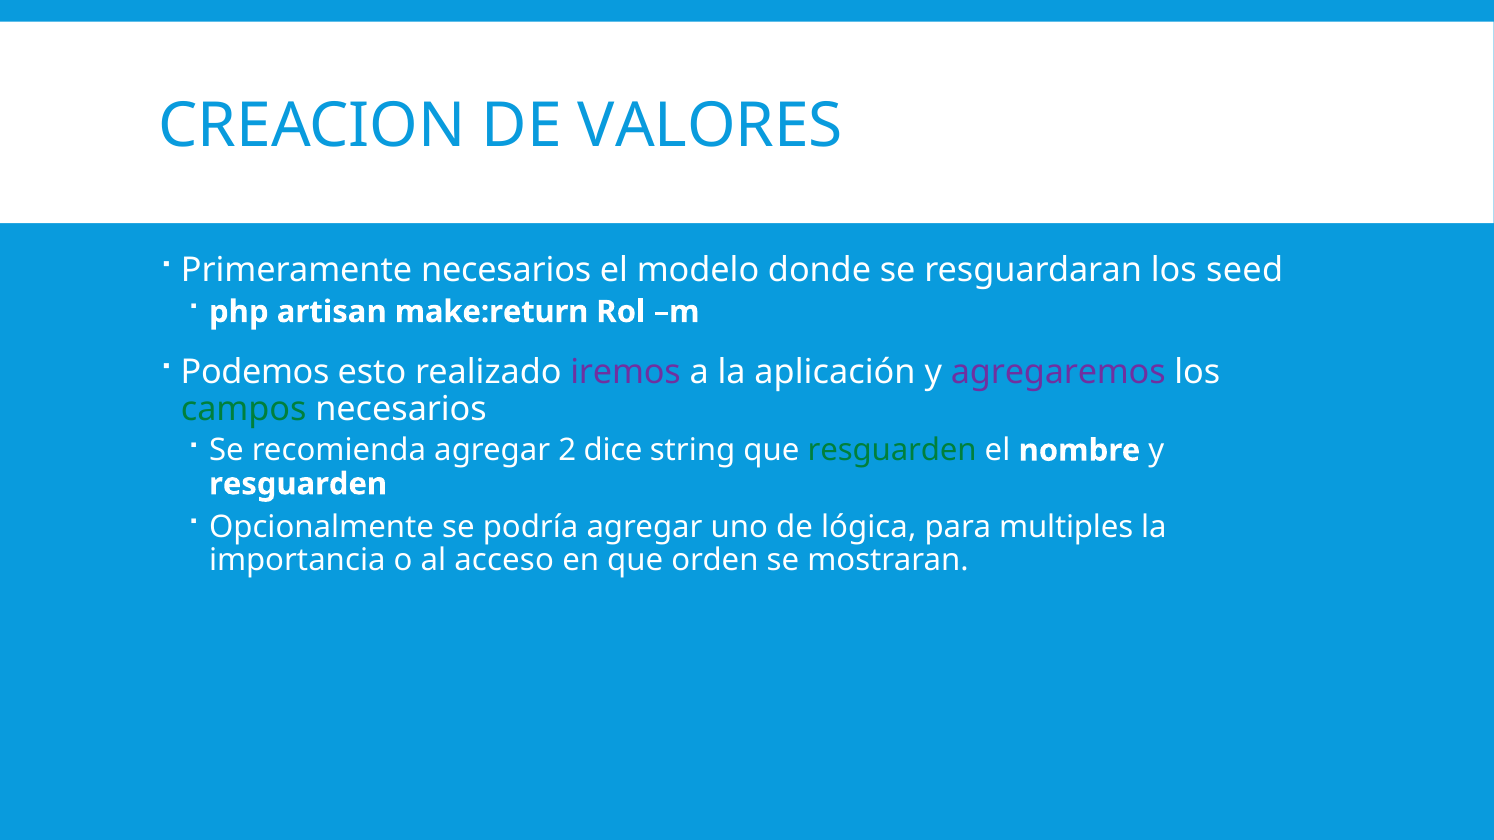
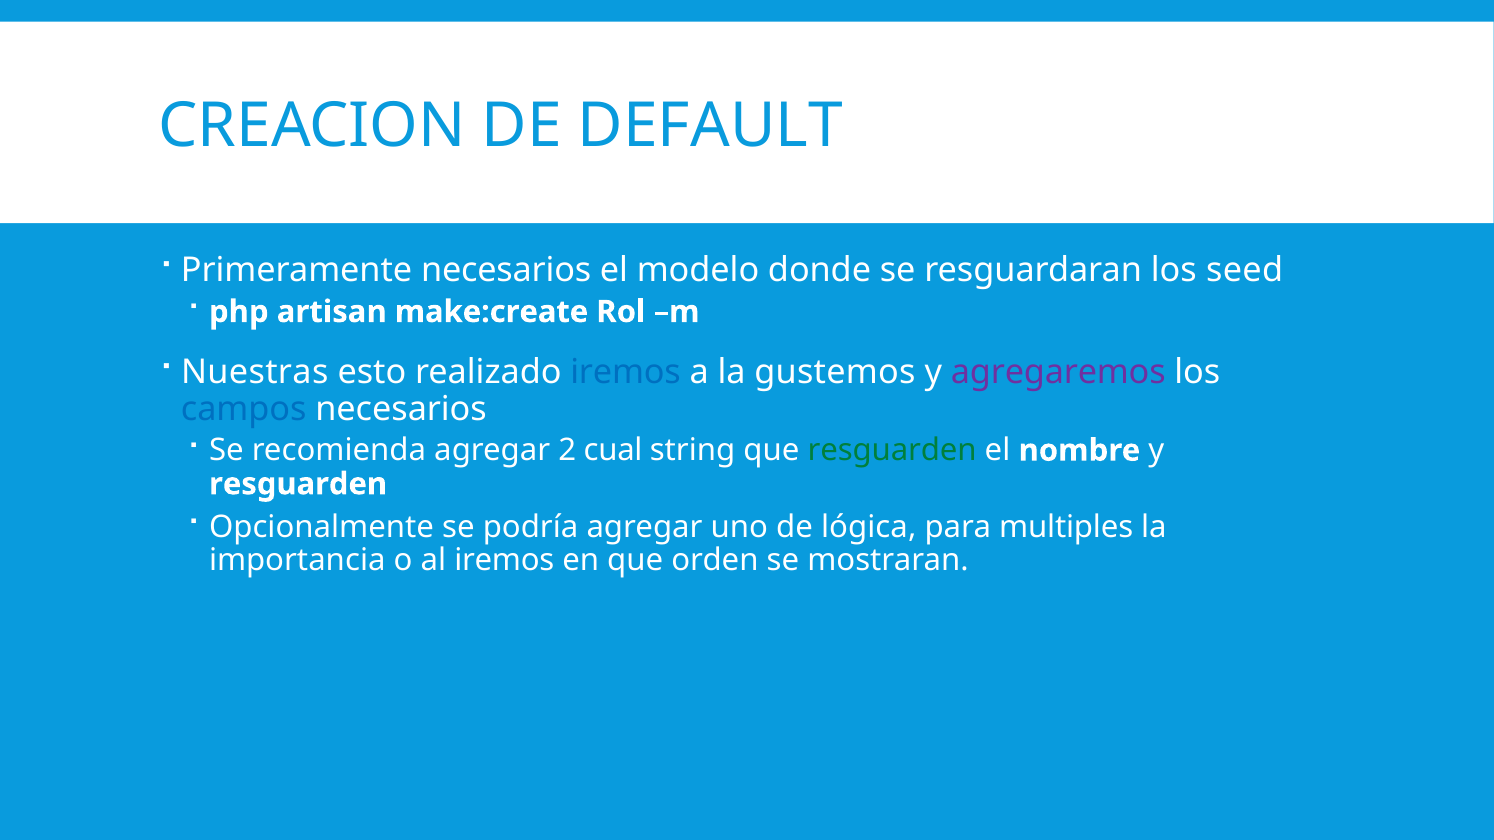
VALORES: VALORES -> DEFAULT
make:return: make:return -> make:create
Podemos: Podemos -> Nuestras
iremos at (626, 372) colour: purple -> blue
aplicación: aplicación -> gustemos
campos colour: green -> blue
dice: dice -> cual
al acceso: acceso -> iremos
